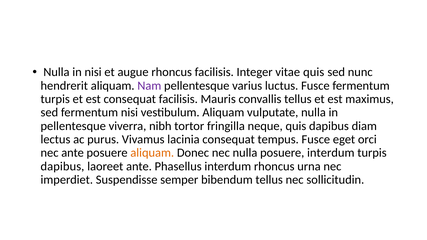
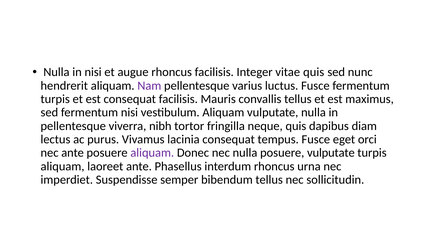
aliquam at (152, 153) colour: orange -> purple
posuere interdum: interdum -> vulputate
dapibus at (62, 166): dapibus -> aliquam
